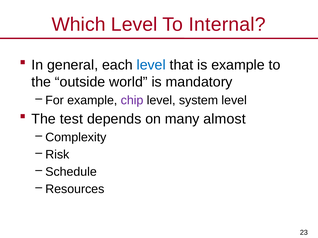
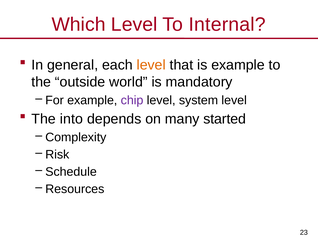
level at (151, 65) colour: blue -> orange
test: test -> into
almost: almost -> started
